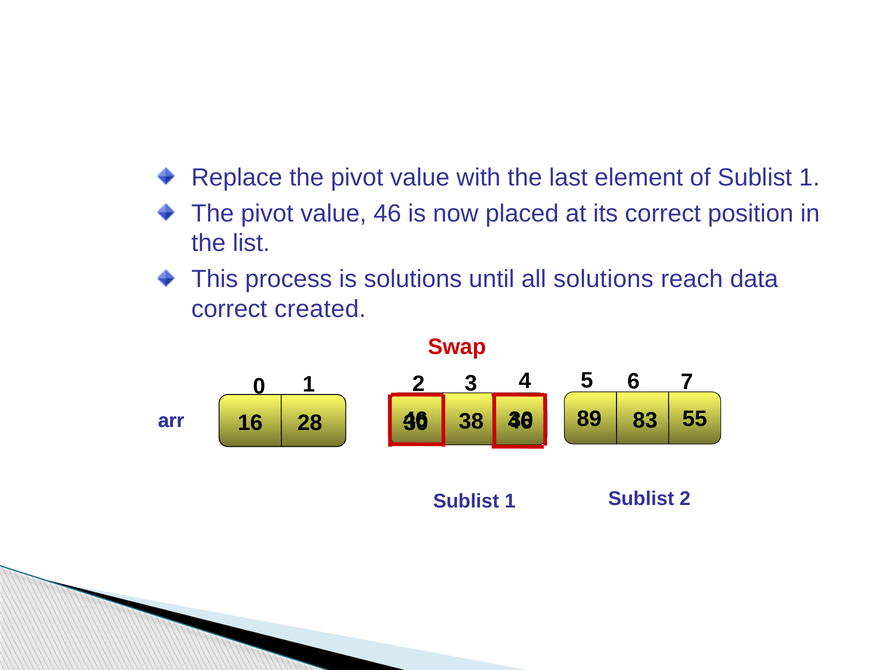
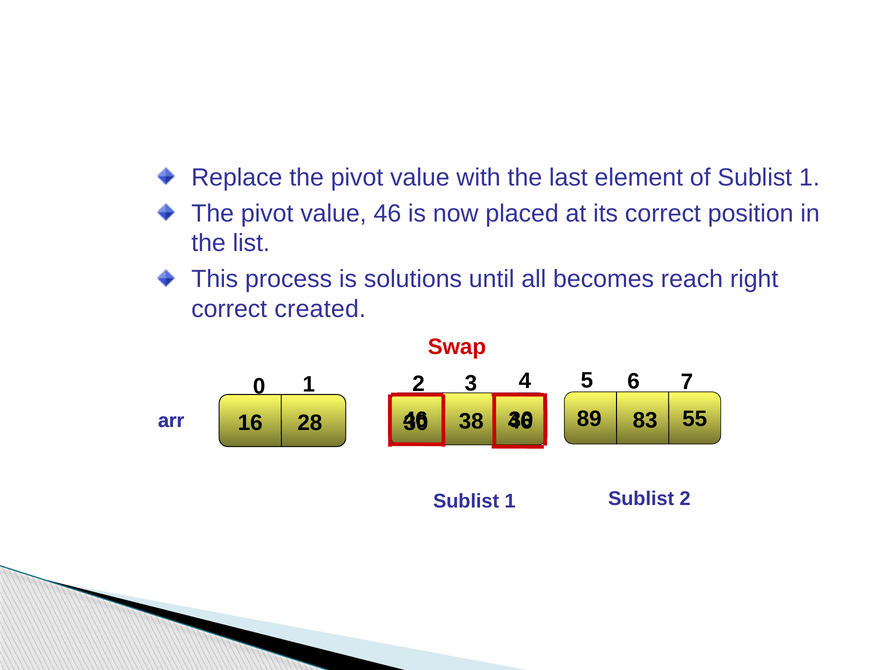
all solutions: solutions -> becomes
data: data -> right
